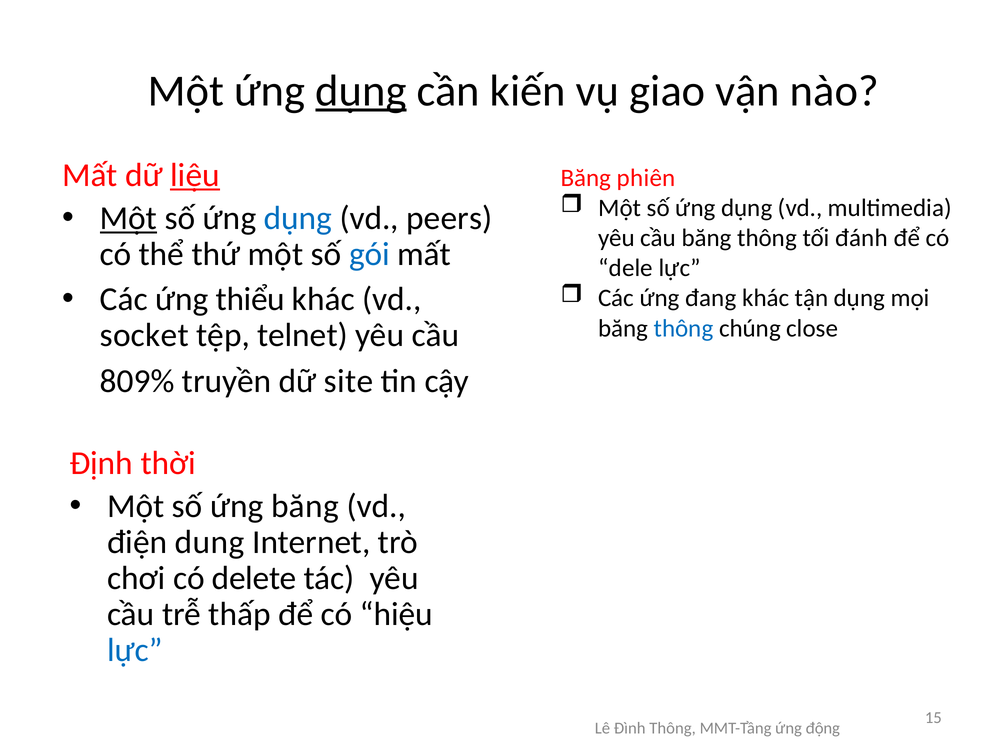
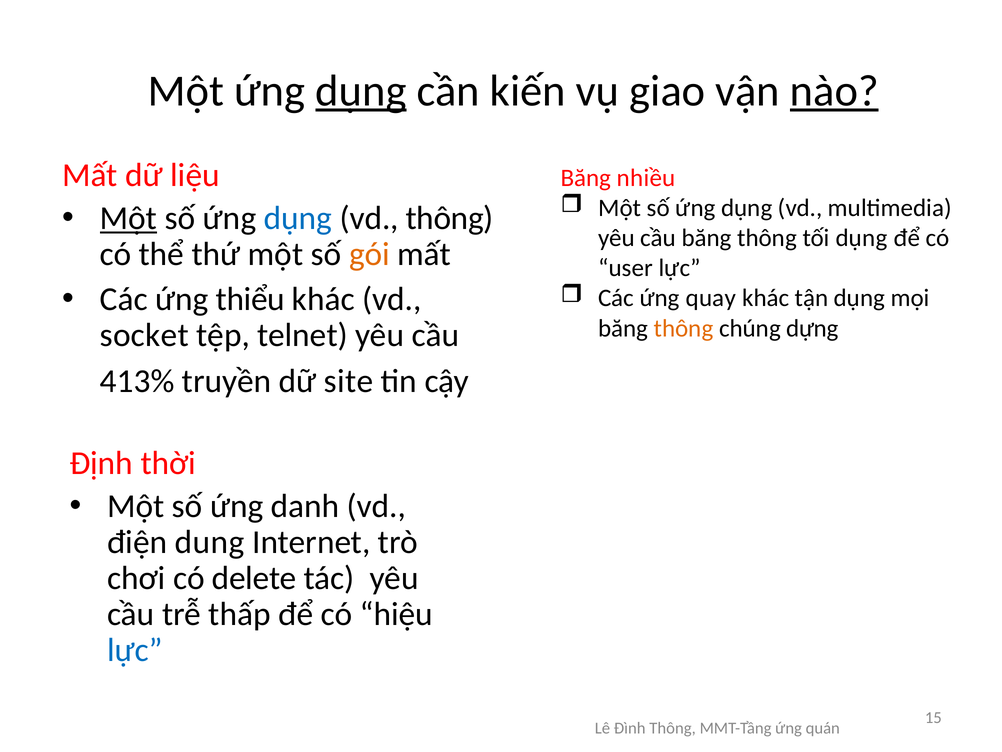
nào underline: none -> present
liệu underline: present -> none
phiên: phiên -> nhiều
vd peers: peers -> thông
tối đánh: đánh -> dụng
gói colour: blue -> orange
dele: dele -> user
đang: đang -> quay
thông at (684, 328) colour: blue -> orange
close: close -> dựng
809%: 809% -> 413%
ứng băng: băng -> danh
động: động -> quán
